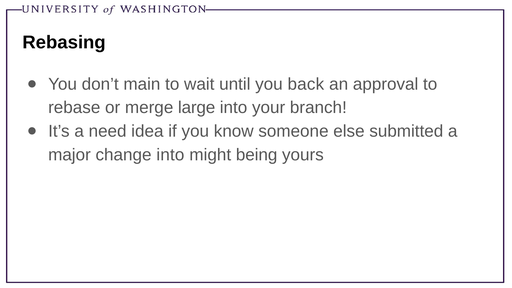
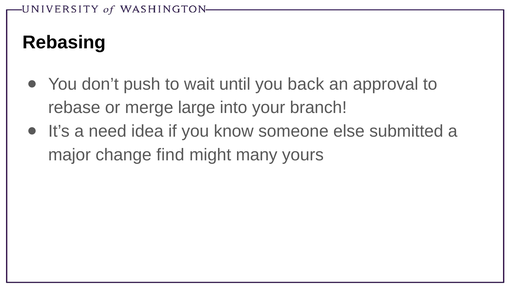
main: main -> push
change into: into -> find
being: being -> many
